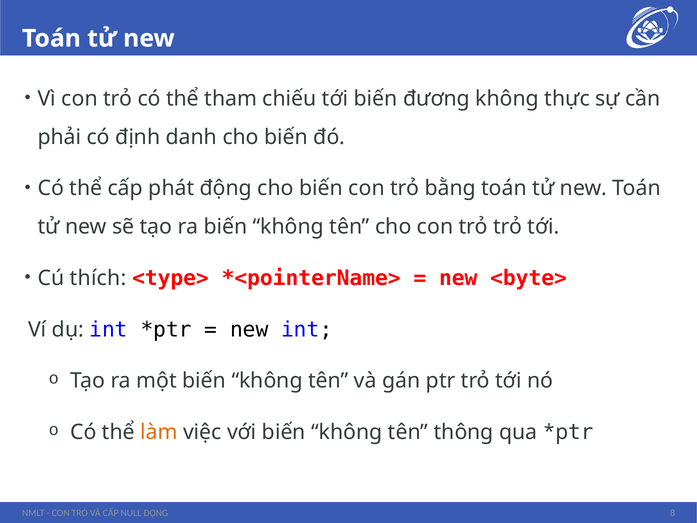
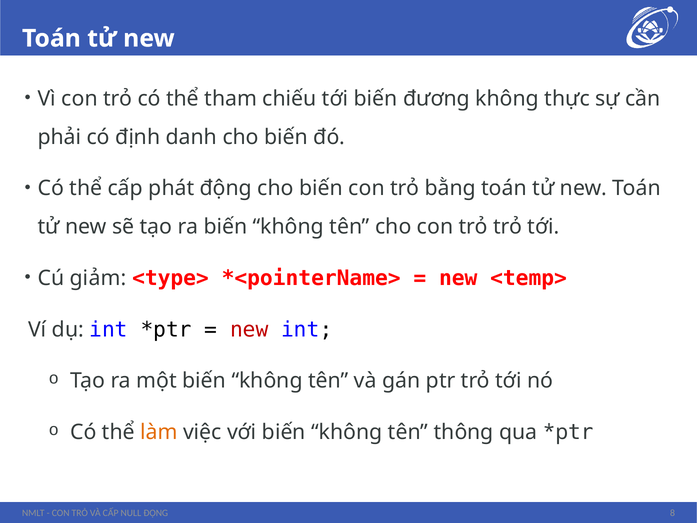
thích: thích -> giảm
<byte>: <byte> -> <temp>
new at (249, 329) colour: black -> red
